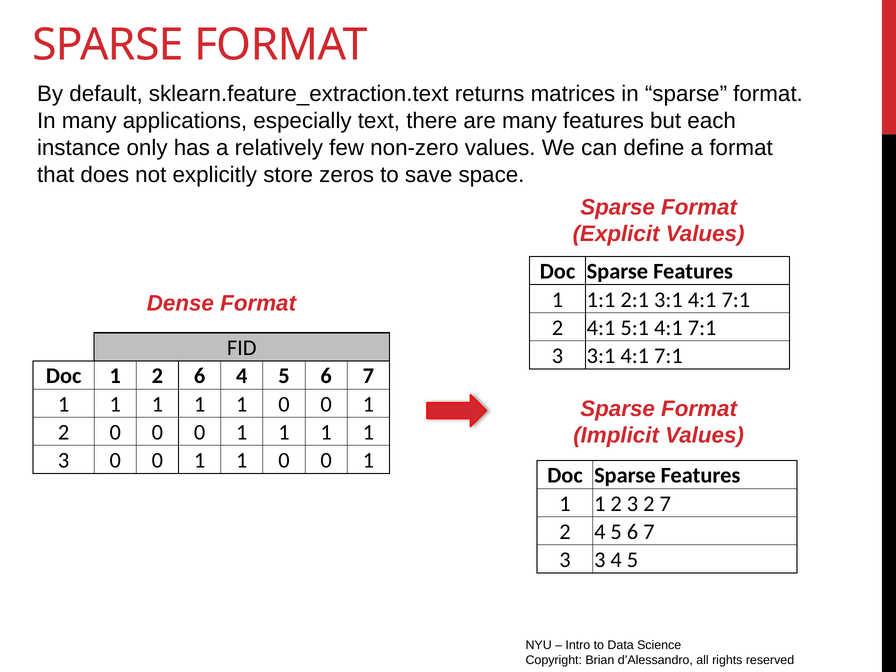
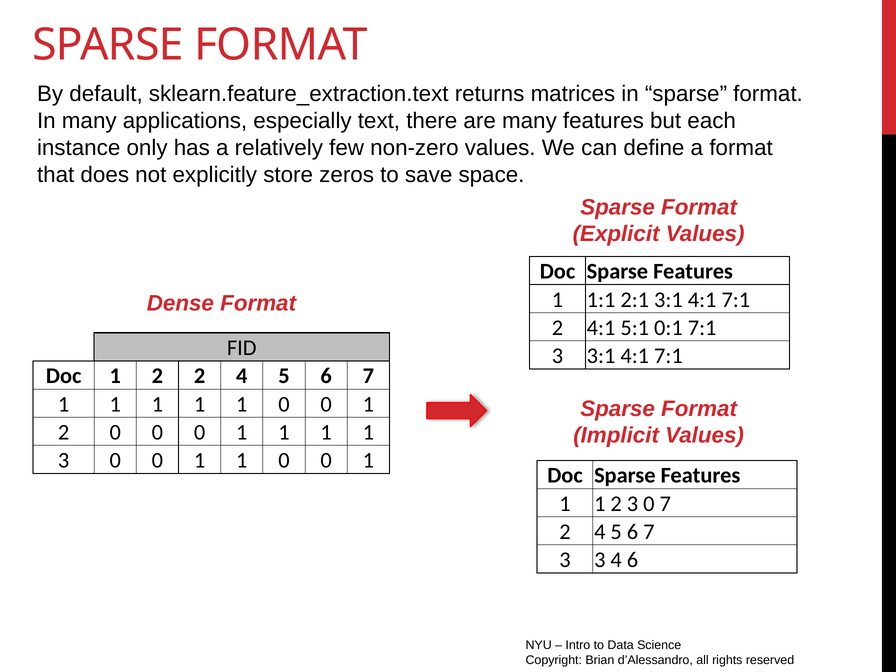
5:1 4:1: 4:1 -> 0:1
2 6: 6 -> 2
2 3 2: 2 -> 0
3 4 5: 5 -> 6
